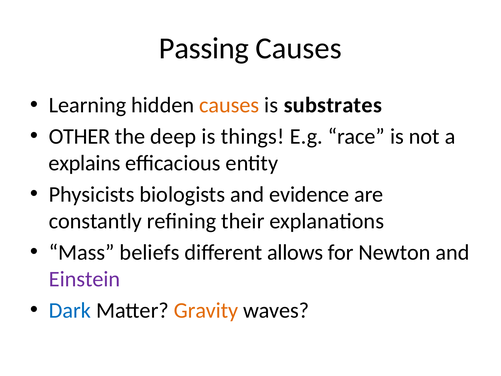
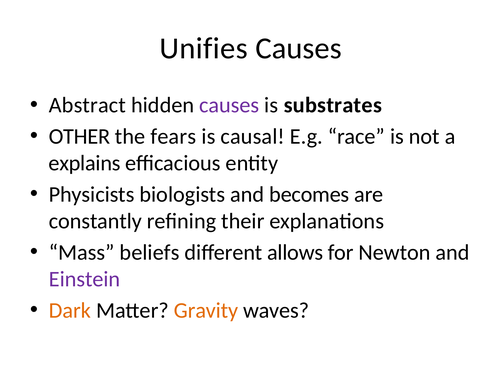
Passing: Passing -> Unifies
Learning: Learning -> Abstract
causes at (229, 105) colour: orange -> purple
deep: deep -> fears
things: things -> causal
evidence: evidence -> becomes
Dark colour: blue -> orange
